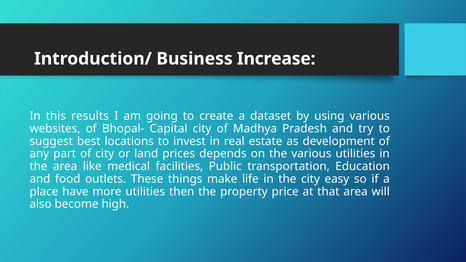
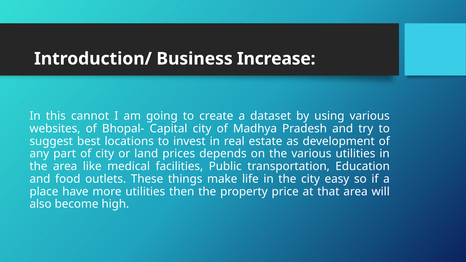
results: results -> cannot
